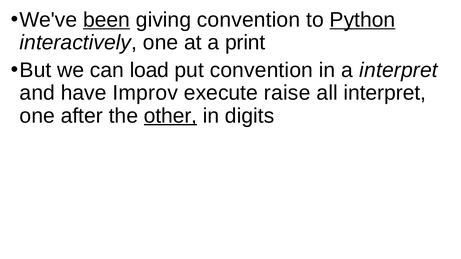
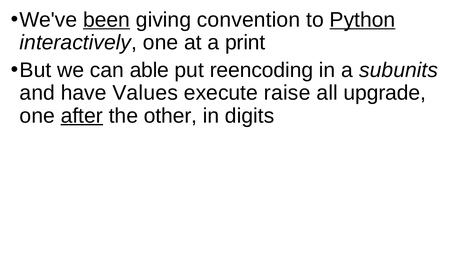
load: load -> able
put convention: convention -> reencoding
a interpret: interpret -> subunits
Improv: Improv -> Values
all interpret: interpret -> upgrade
after underline: none -> present
other underline: present -> none
